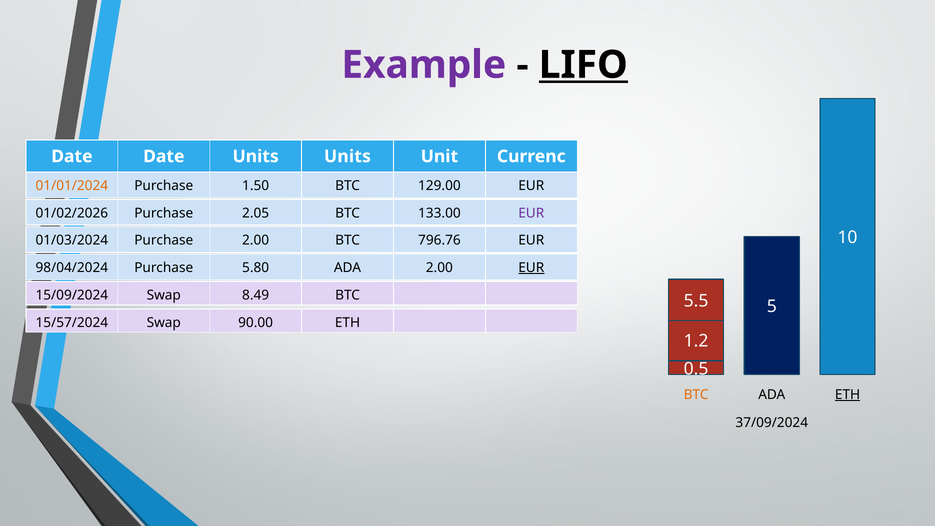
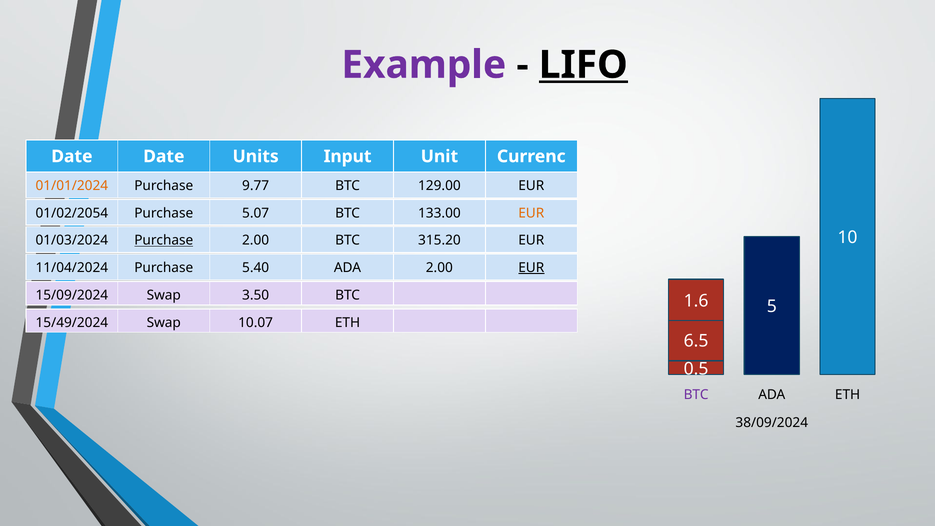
Units Units: Units -> Input
1.50: 1.50 -> 9.77
01/02/2026: 01/02/2026 -> 01/02/2054
2.05: 2.05 -> 5.07
EUR at (531, 213) colour: purple -> orange
Purchase at (164, 240) underline: none -> present
796.76: 796.76 -> 315.20
98/04/2024: 98/04/2024 -> 11/04/2024
5.80: 5.80 -> 5.40
8.49: 8.49 -> 3.50
5.5: 5.5 -> 1.6
15/57/2024: 15/57/2024 -> 15/49/2024
90.00: 90.00 -> 10.07
1.2: 1.2 -> 6.5
BTC at (696, 395) colour: orange -> purple
ETH at (848, 395) underline: present -> none
37/09/2024: 37/09/2024 -> 38/09/2024
